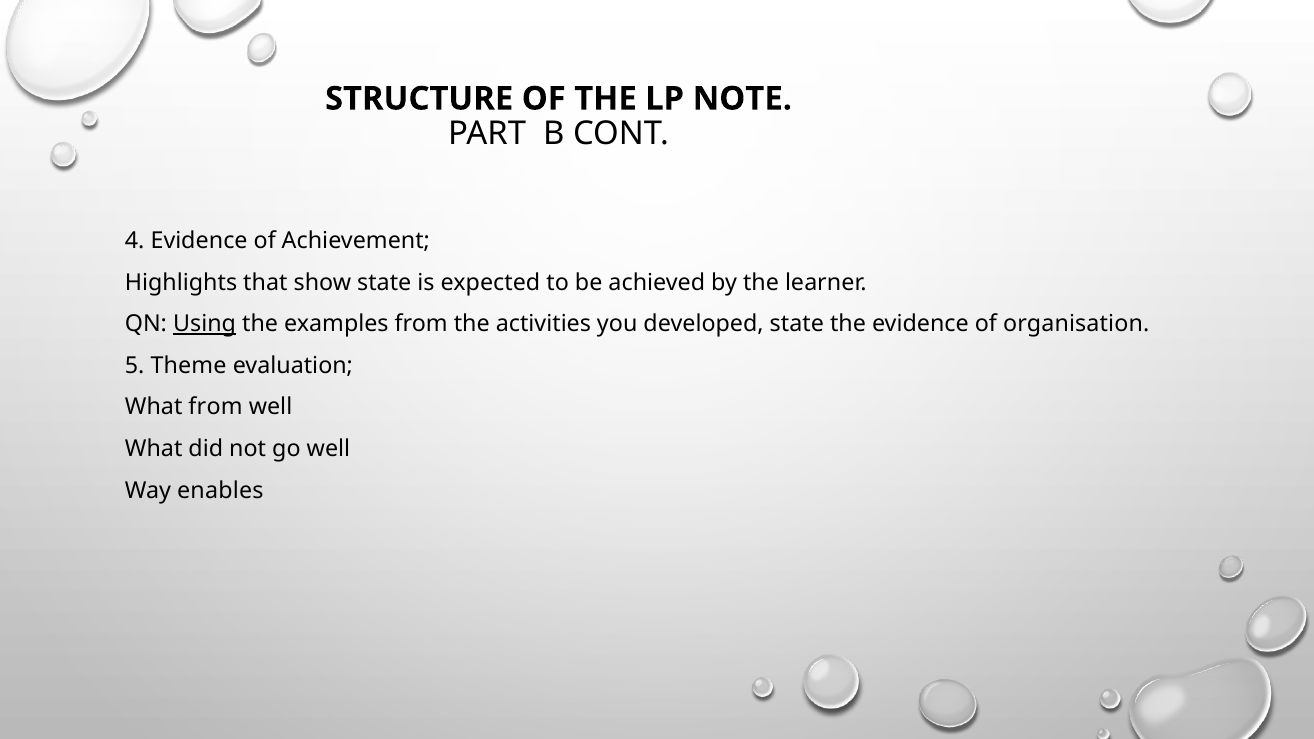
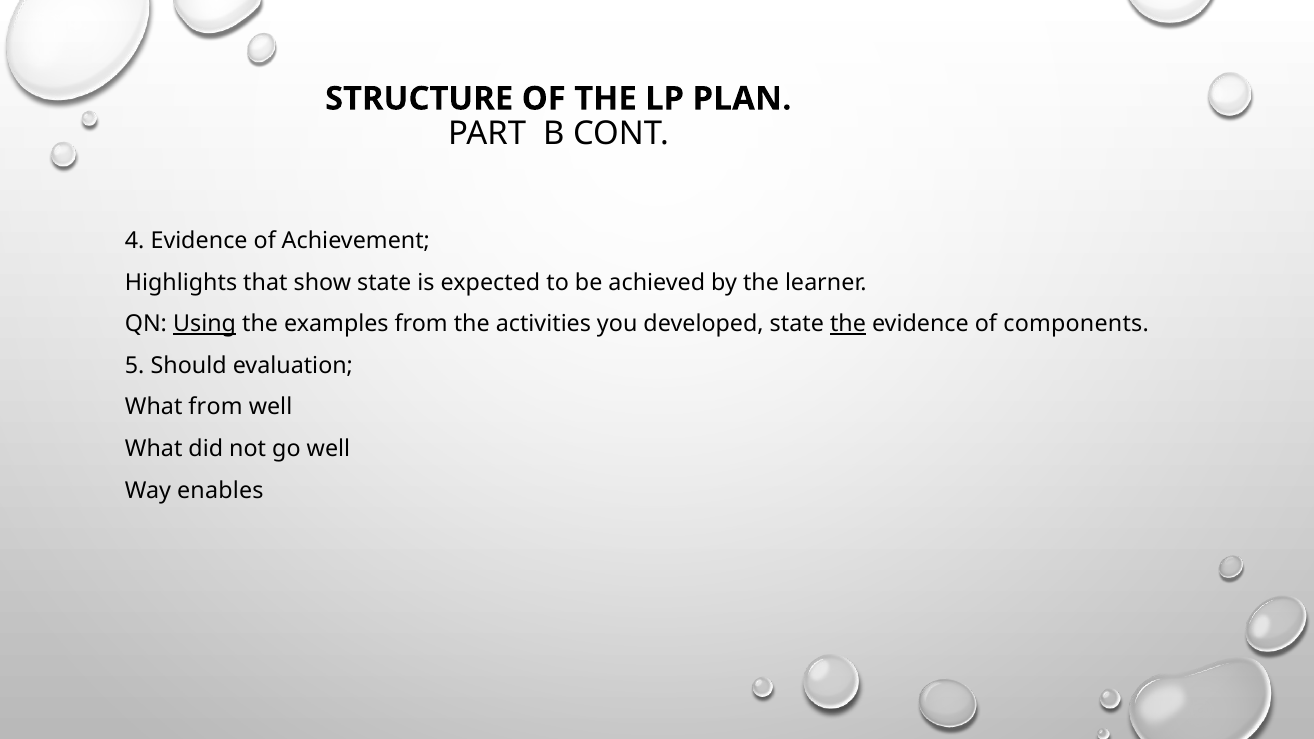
NOTE: NOTE -> PLAN
the at (848, 324) underline: none -> present
organisation: organisation -> components
Theme: Theme -> Should
